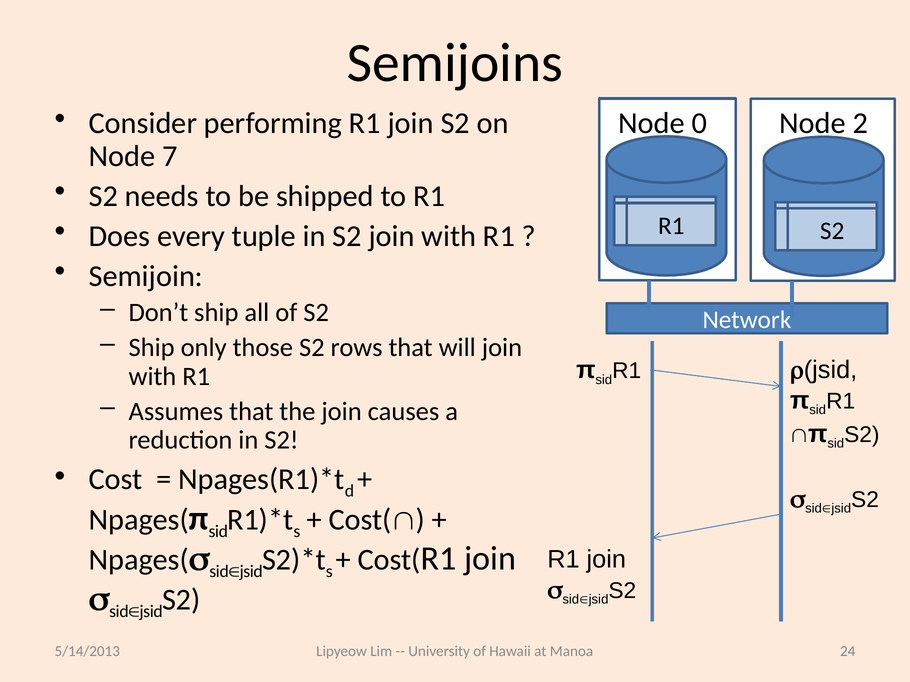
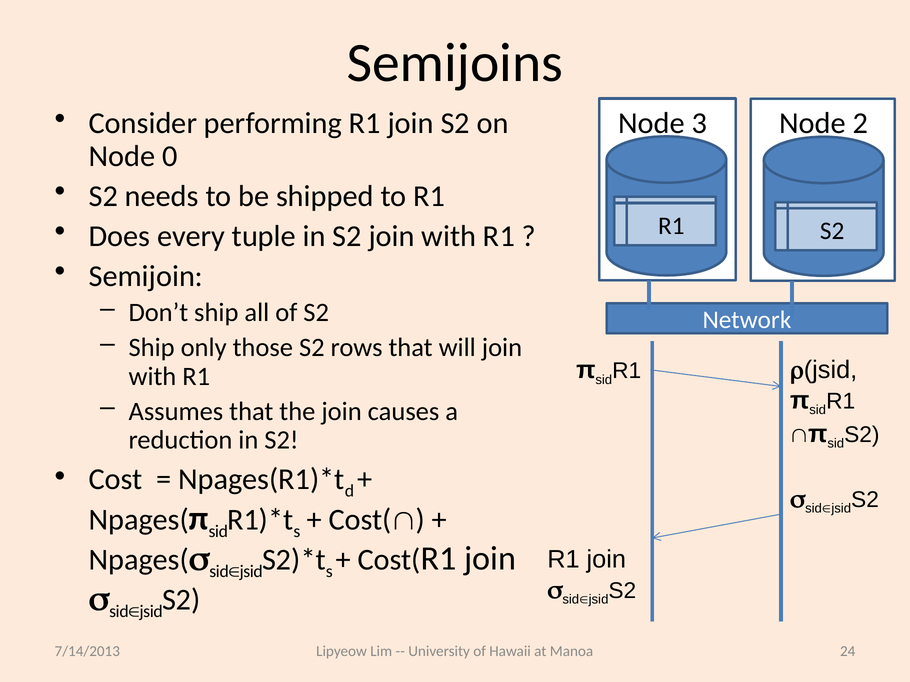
0: 0 -> 3
7: 7 -> 0
5/14/2013: 5/14/2013 -> 7/14/2013
